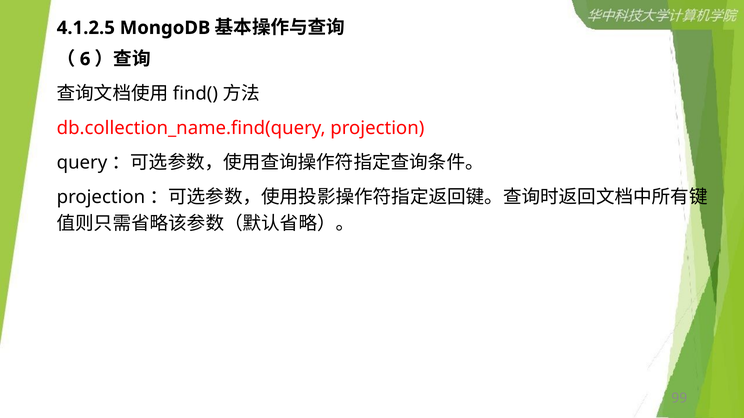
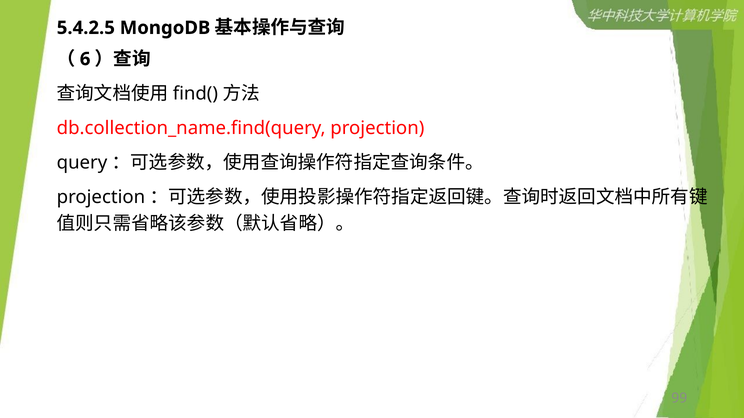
4.1.2.5: 4.1.2.5 -> 5.4.2.5
